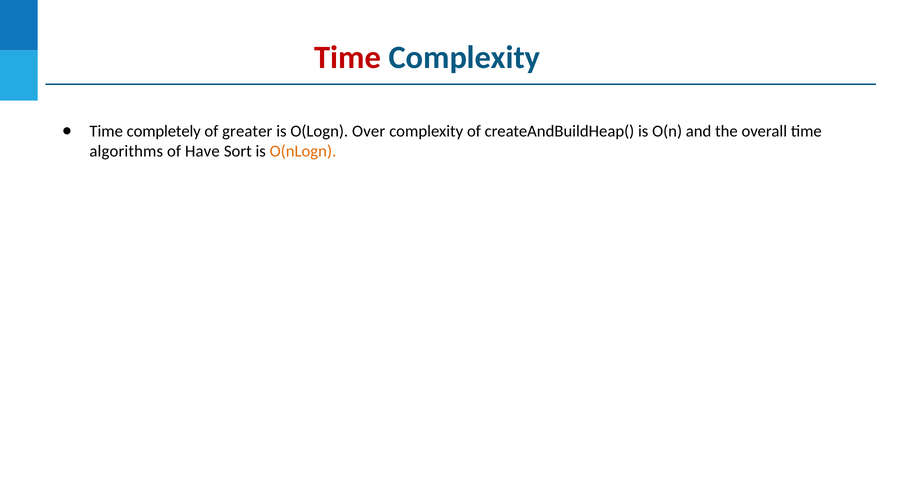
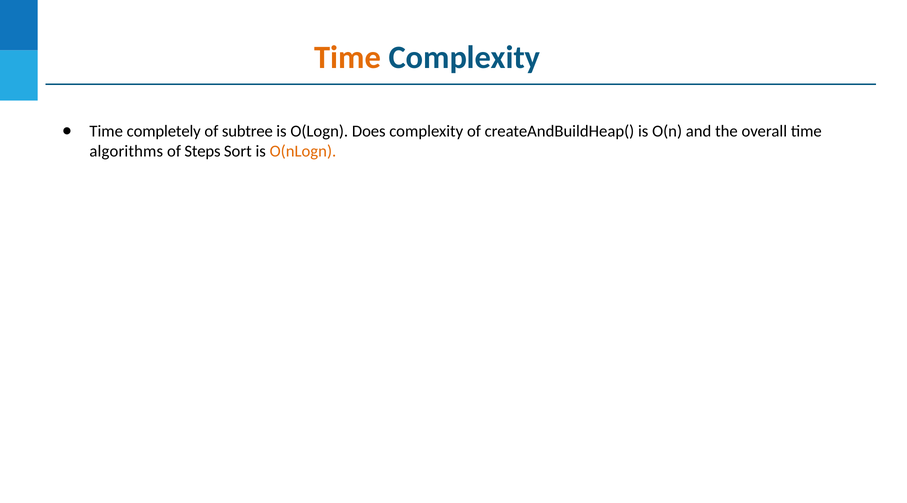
Time at (348, 57) colour: red -> orange
greater: greater -> subtree
Over: Over -> Does
Have: Have -> Steps
